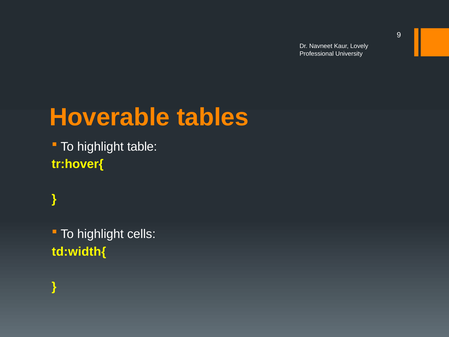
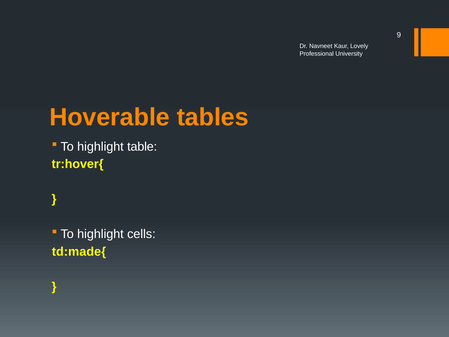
td:width{: td:width{ -> td:made{
